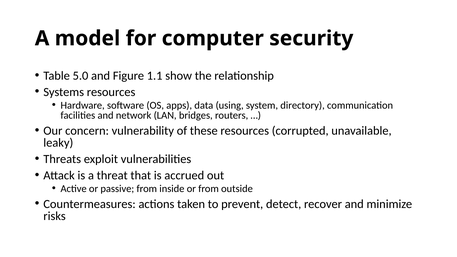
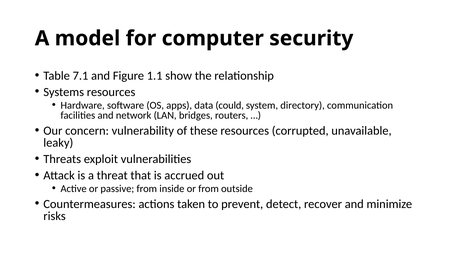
5.0: 5.0 -> 7.1
using: using -> could
